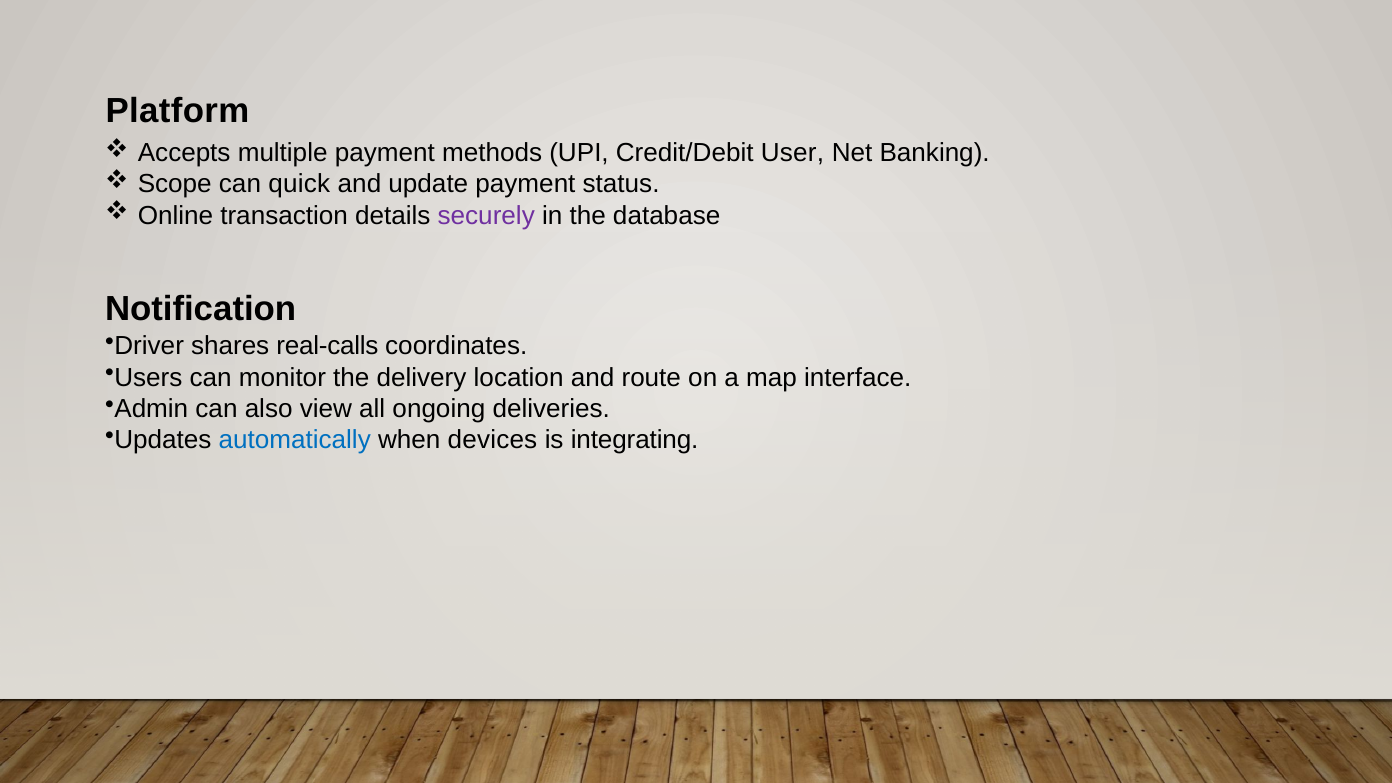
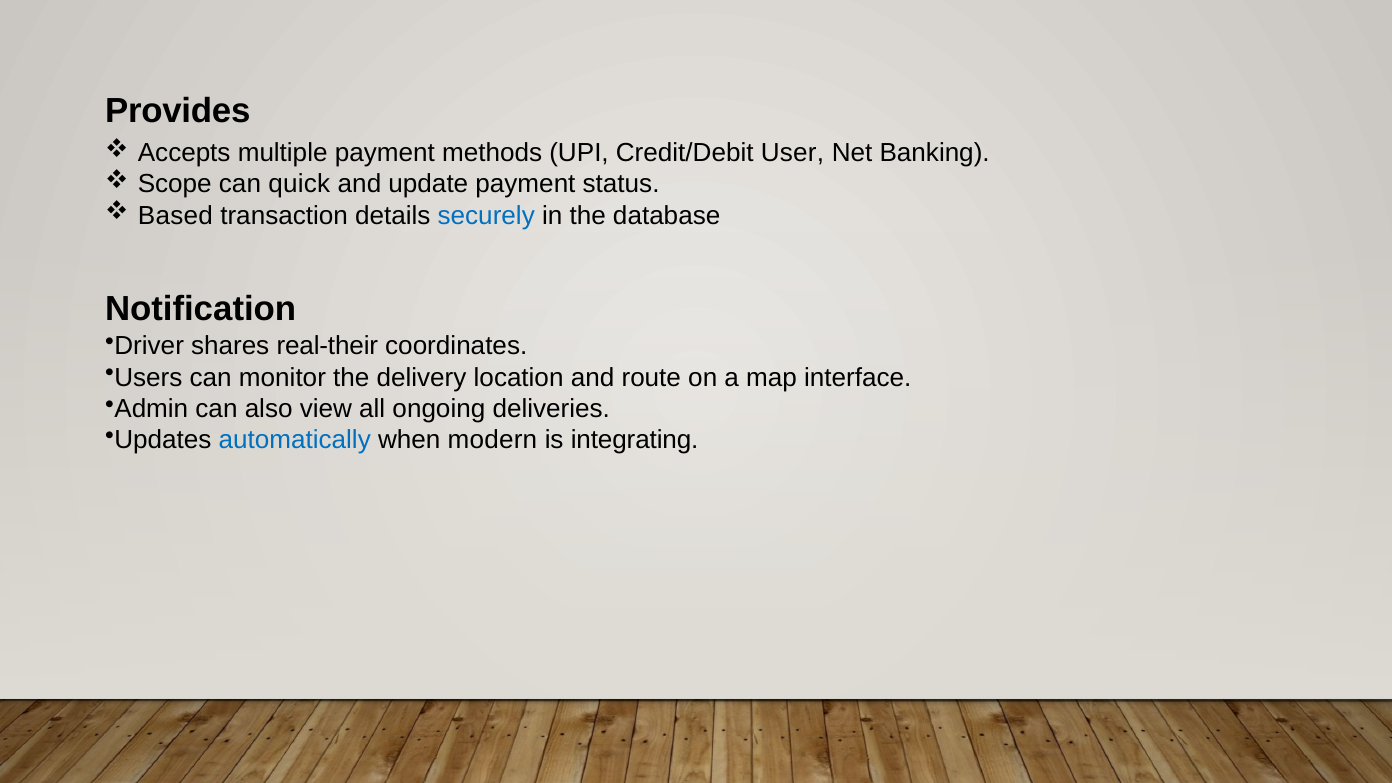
Platform: Platform -> Provides
Online: Online -> Based
securely colour: purple -> blue
real-calls: real-calls -> real-their
devices: devices -> modern
